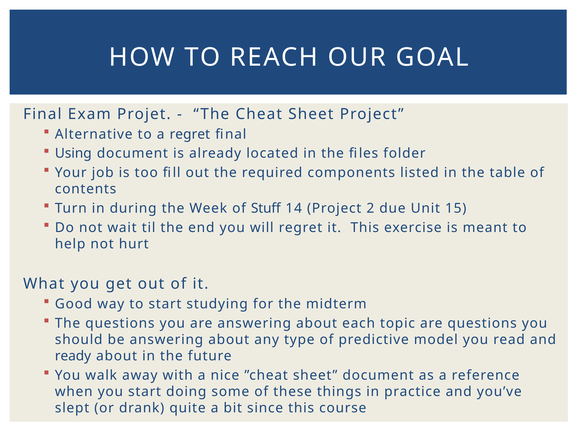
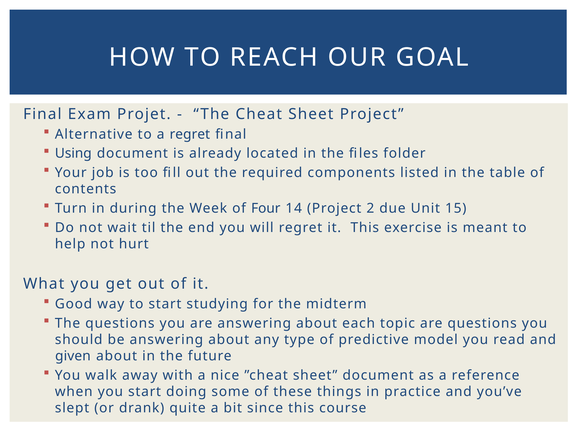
Stuff: Stuff -> Four
ready: ready -> given
